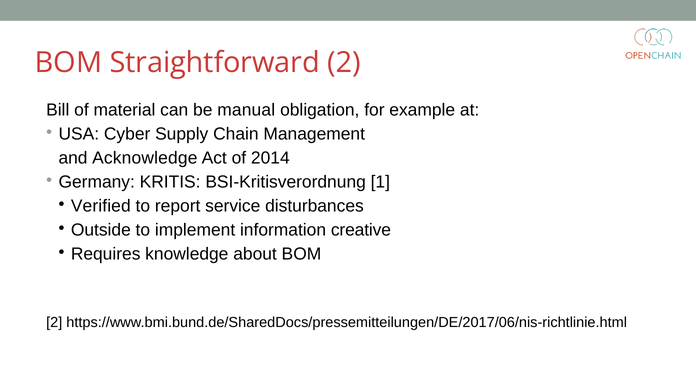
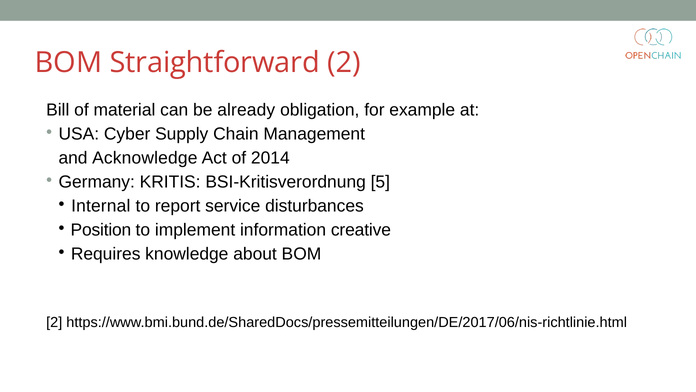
manual: manual -> already
1: 1 -> 5
Verified: Verified -> Internal
Outside: Outside -> Position
